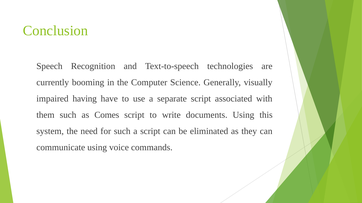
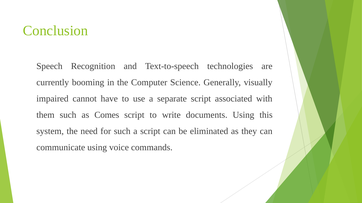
having: having -> cannot
